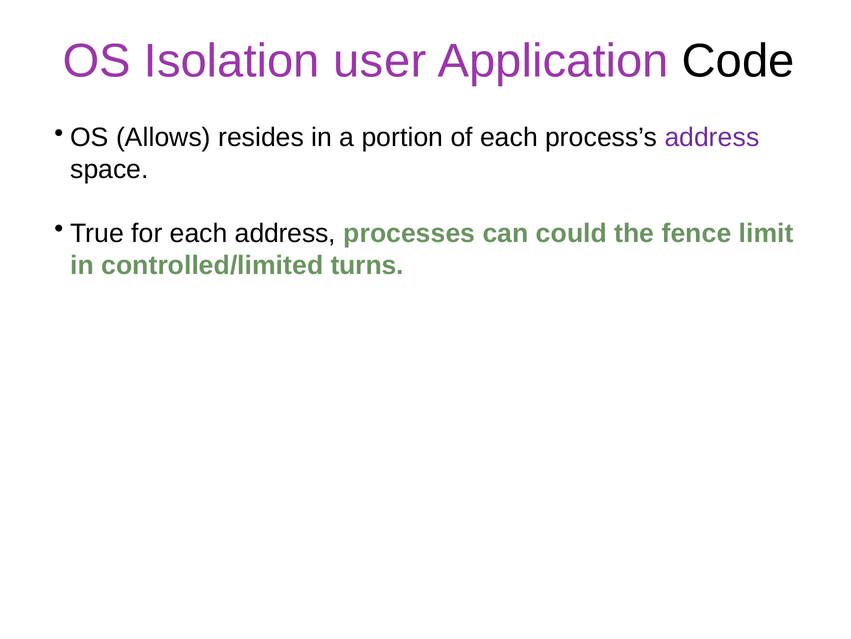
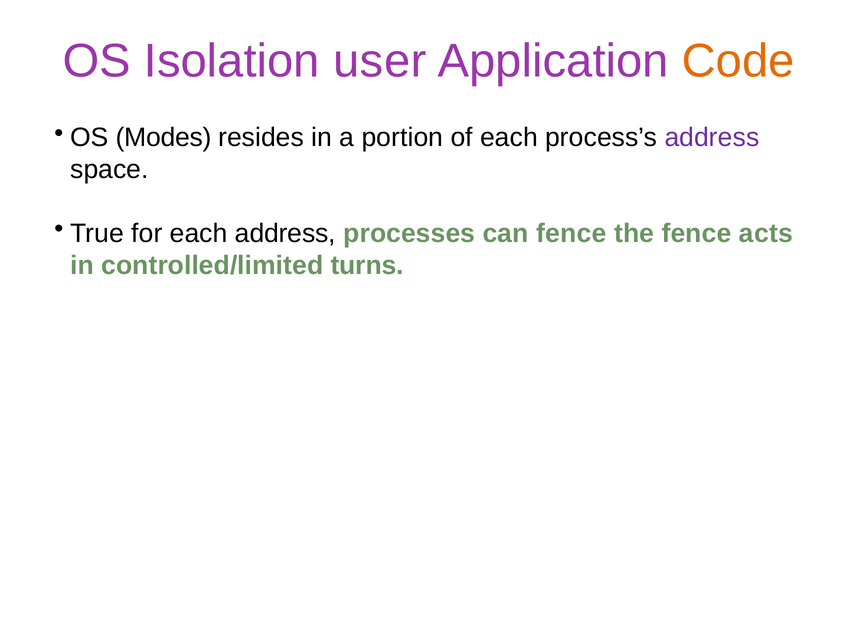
Code colour: black -> orange
Allows: Allows -> Modes
can could: could -> fence
limit: limit -> acts
